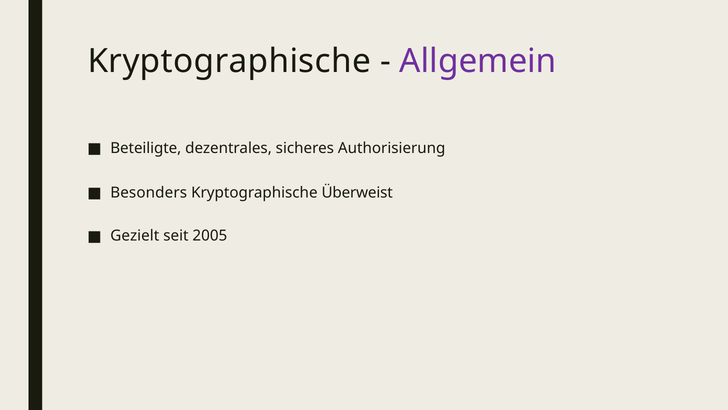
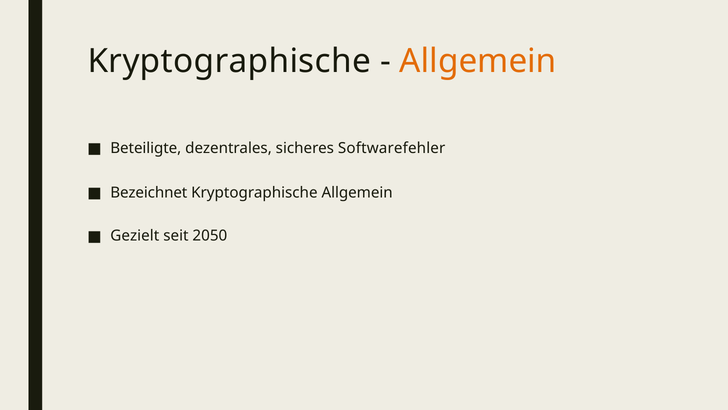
Allgemein at (478, 61) colour: purple -> orange
Authorisierung: Authorisierung -> Softwarefehler
Besonders: Besonders -> Bezeichnet
Kryptographische Überweist: Überweist -> Allgemein
2005: 2005 -> 2050
